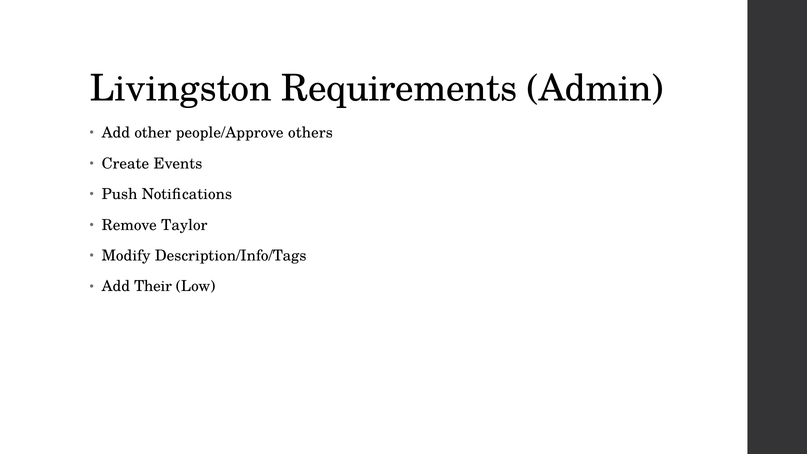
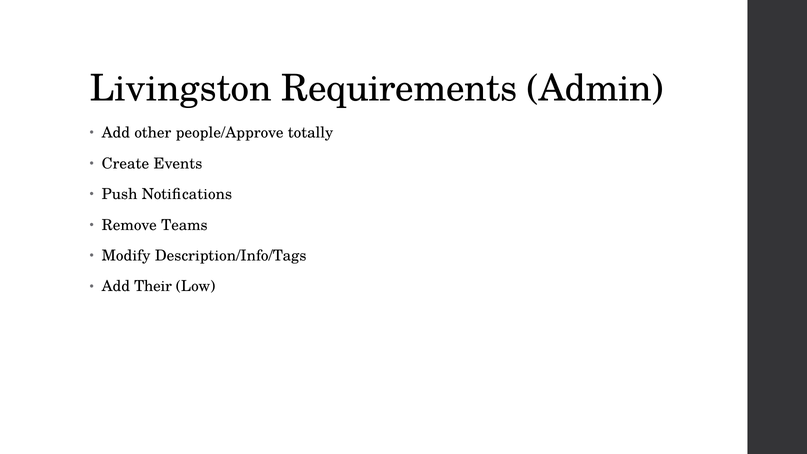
others: others -> totally
Taylor: Taylor -> Teams
